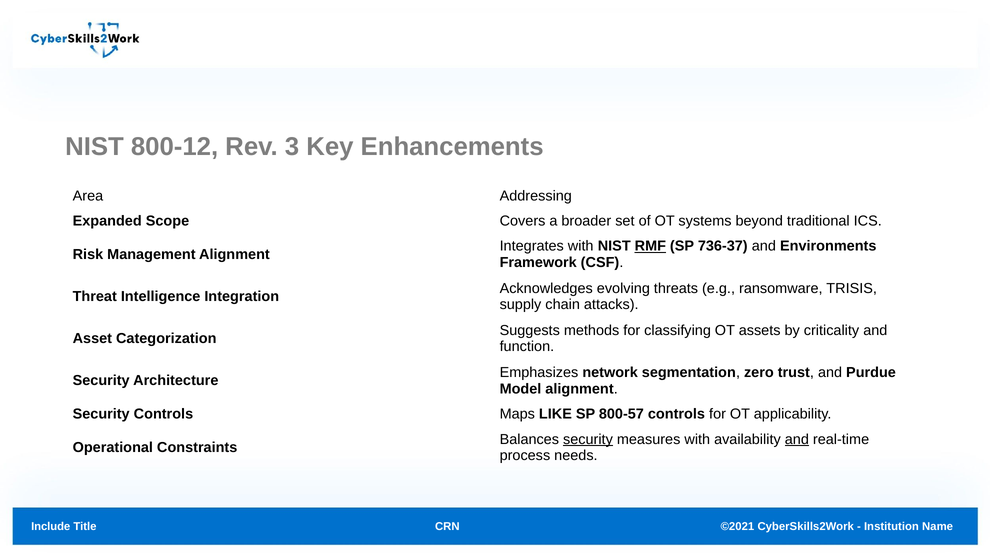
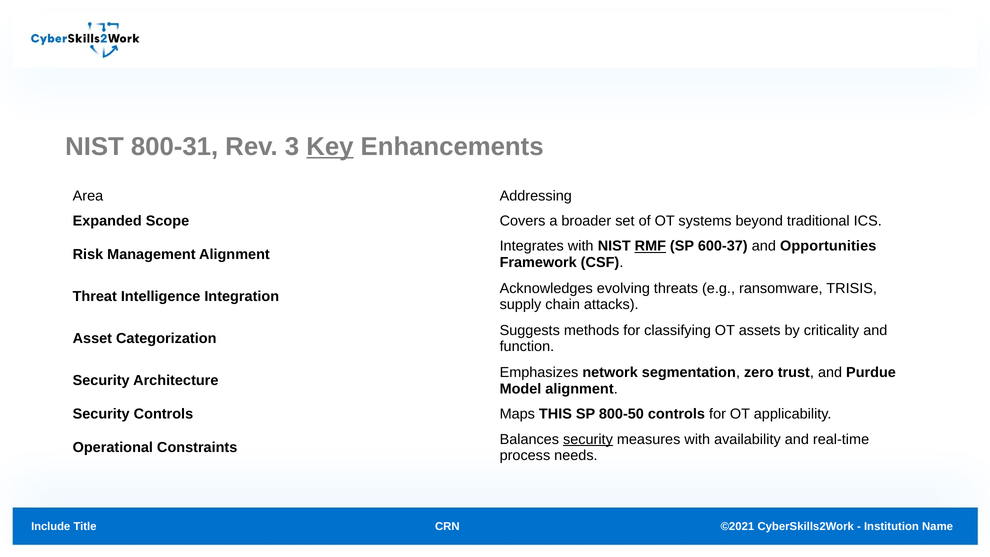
800-12: 800-12 -> 800-31
Key underline: none -> present
736-37: 736-37 -> 600-37
Environments: Environments -> Opportunities
LIKE: LIKE -> THIS
800-57: 800-57 -> 800-50
and at (797, 439) underline: present -> none
